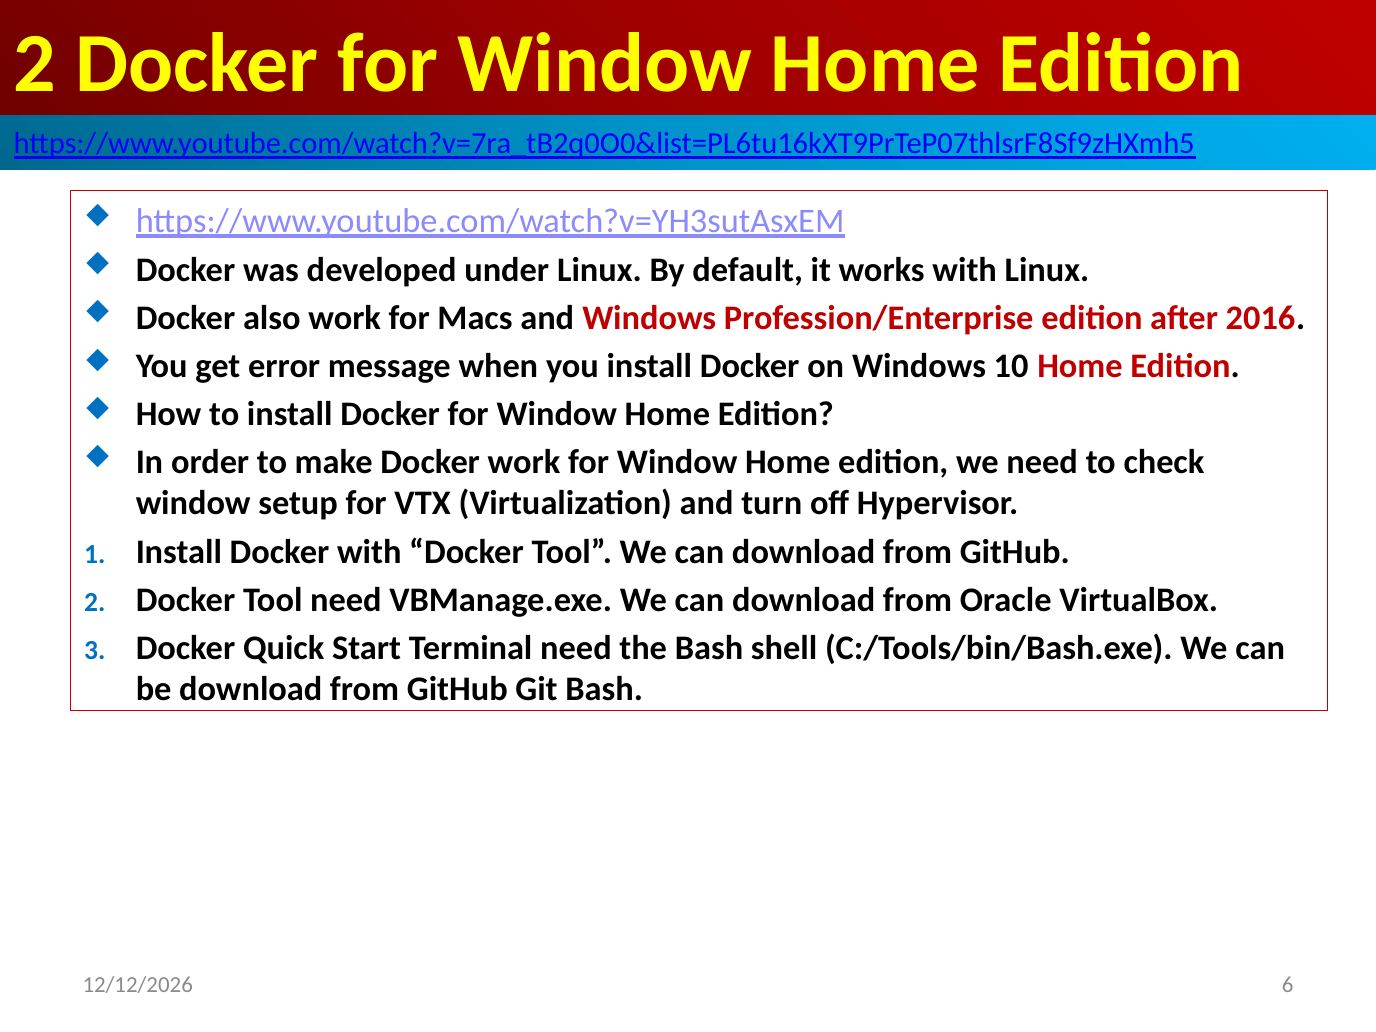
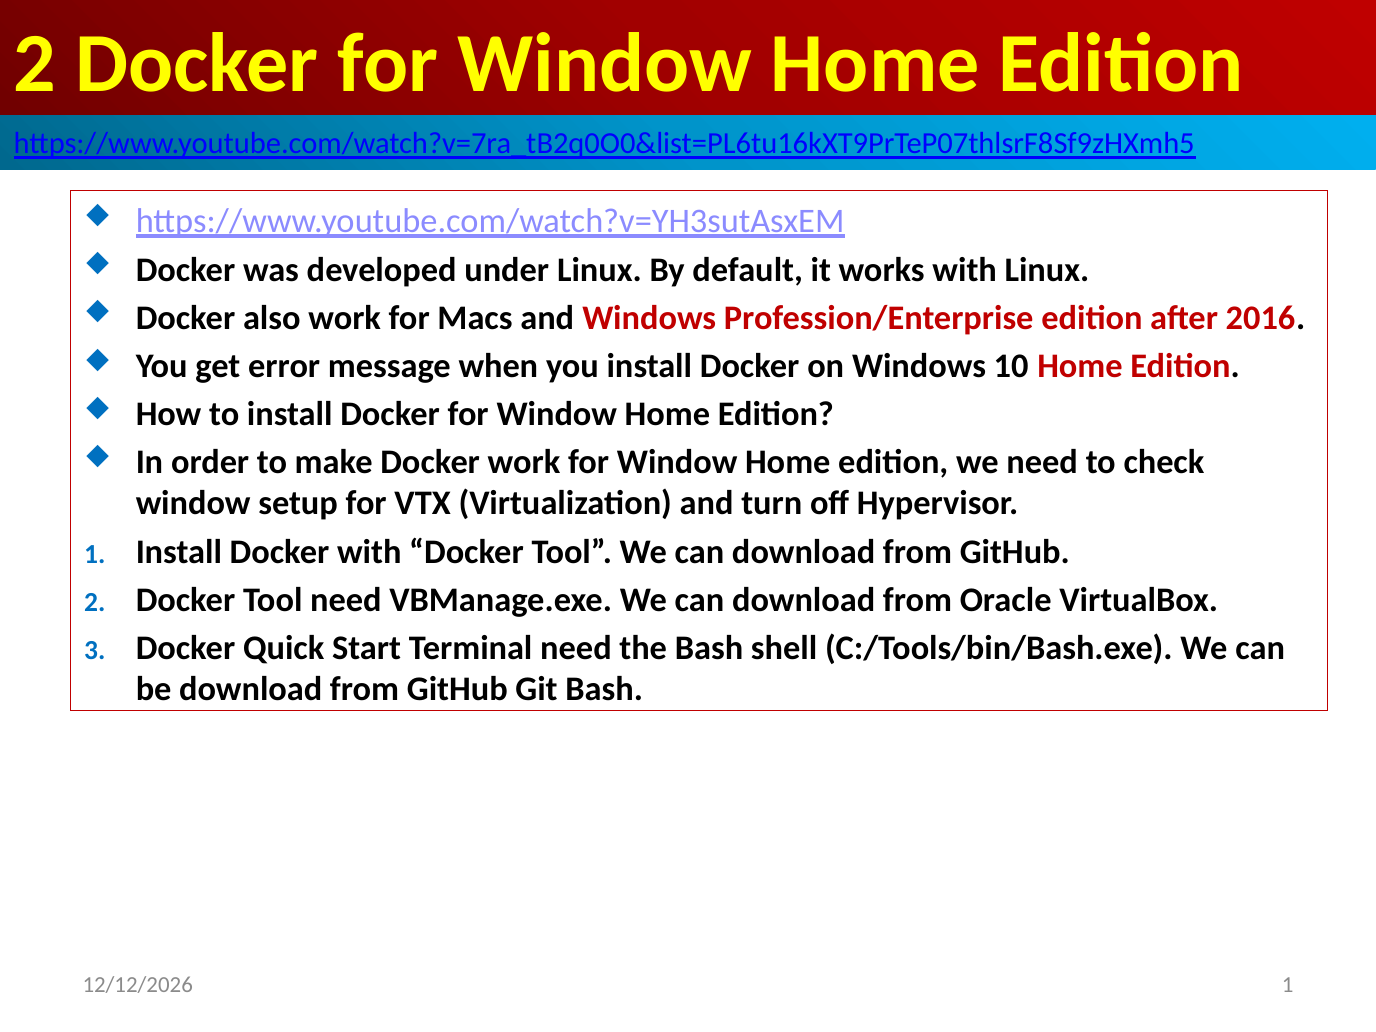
6 at (1288, 985): 6 -> 1
